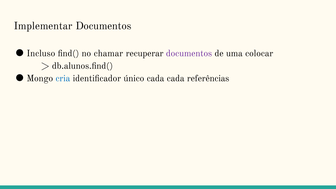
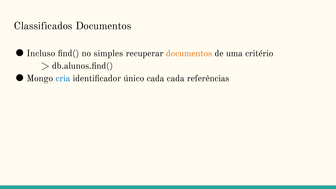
Implementar: Implementar -> Classificados
chamar: chamar -> simples
documentos at (189, 53) colour: purple -> orange
colocar: colocar -> critério
